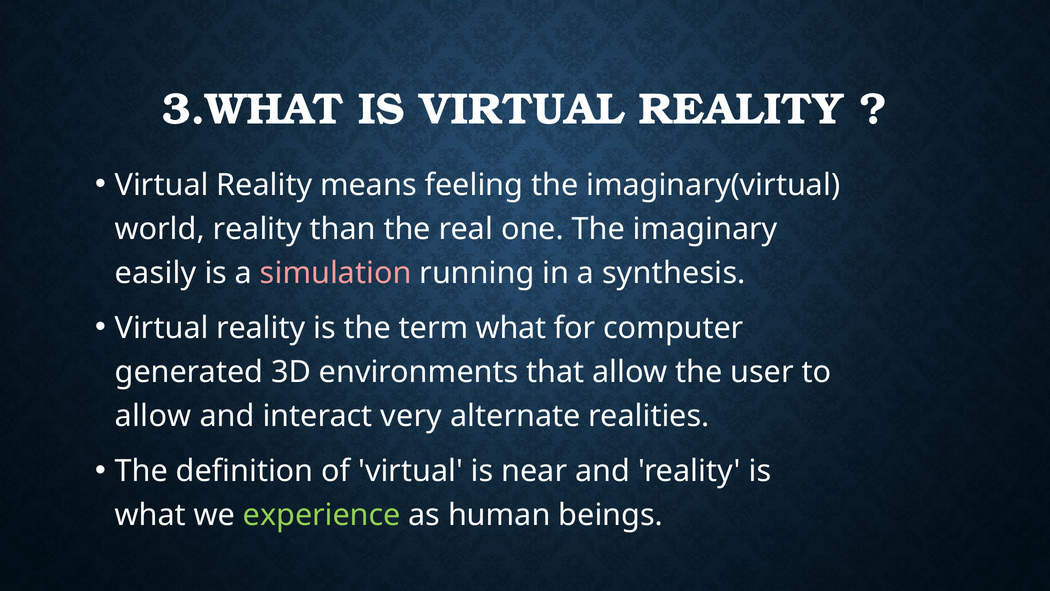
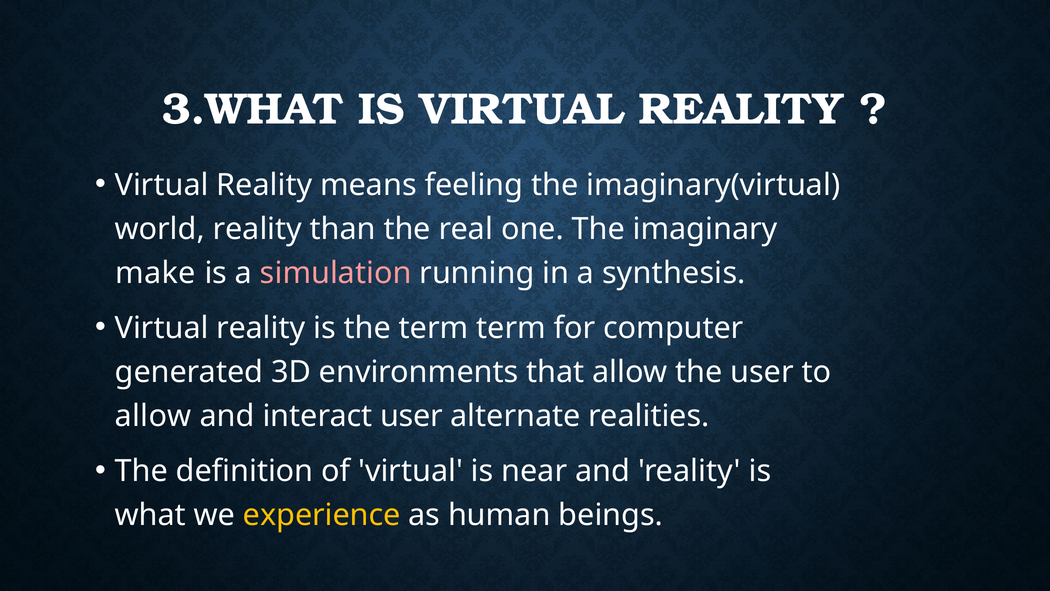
easily: easily -> make
term what: what -> term
interact very: very -> user
experience colour: light green -> yellow
